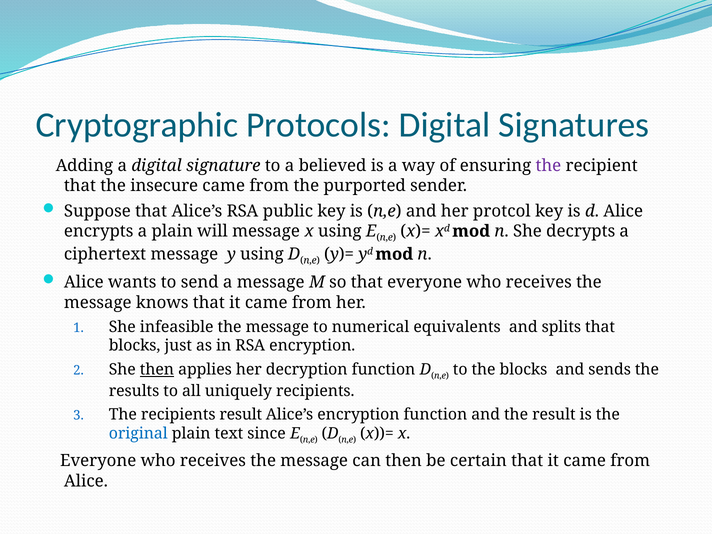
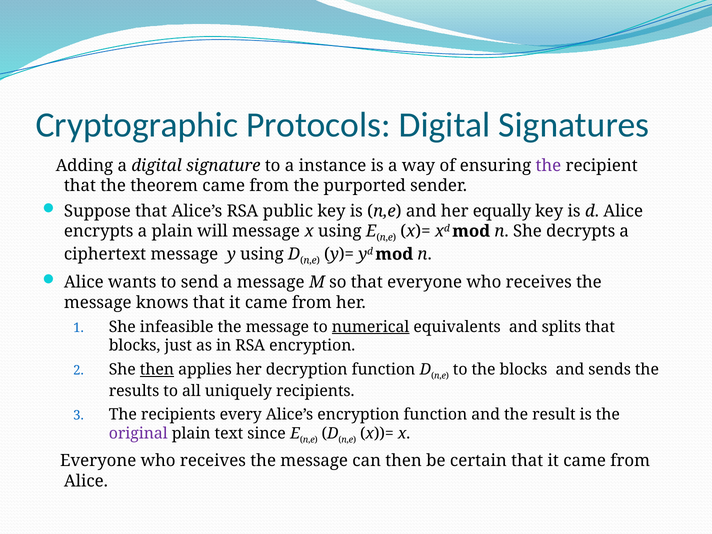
believed: believed -> instance
insecure: insecure -> theorem
protcol: protcol -> equally
numerical underline: none -> present
recipients result: result -> every
original colour: blue -> purple
